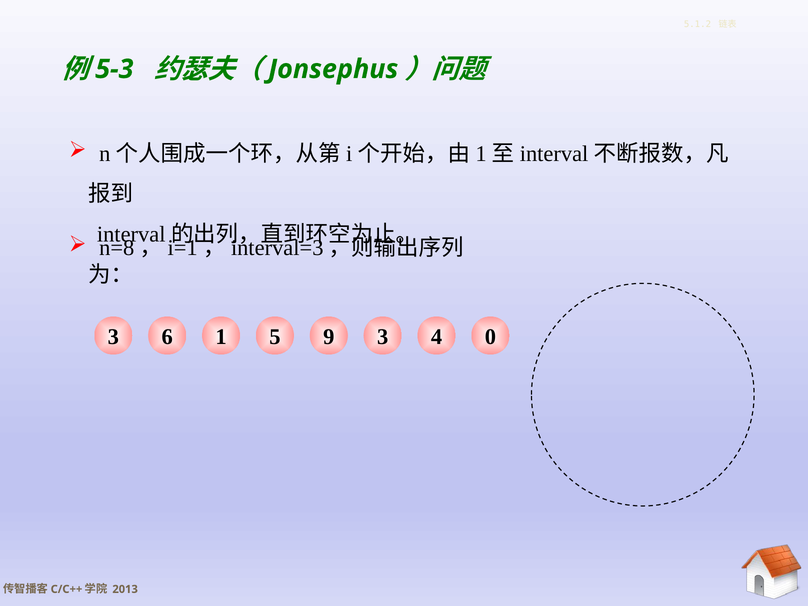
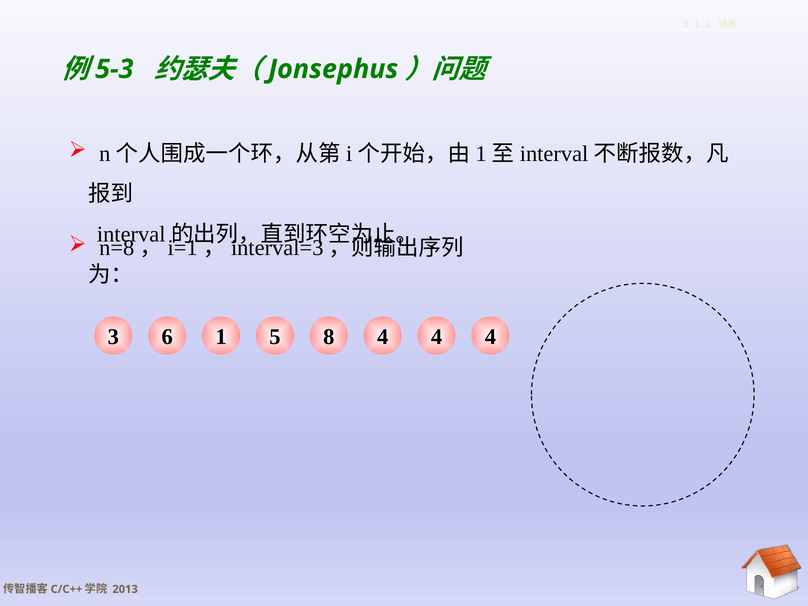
9: 9 -> 8
6 3: 3 -> 4
3 0: 0 -> 4
